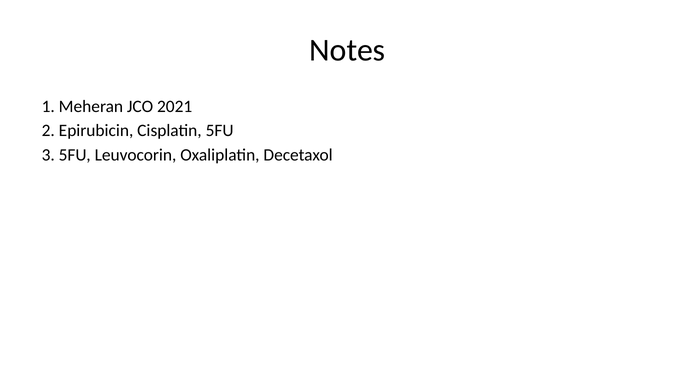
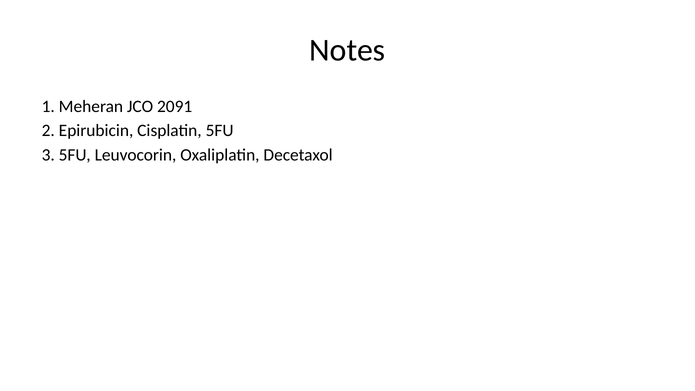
2021: 2021 -> 2091
